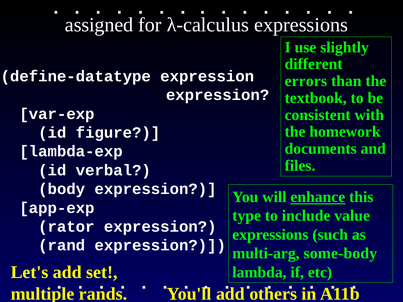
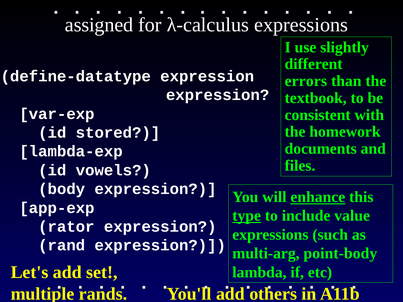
figure: figure -> stored
verbal: verbal -> vowels
type underline: none -> present
some-body: some-body -> point-body
